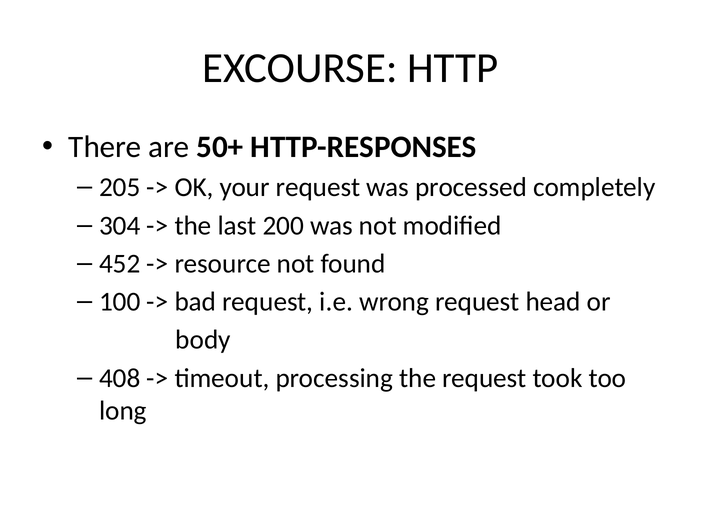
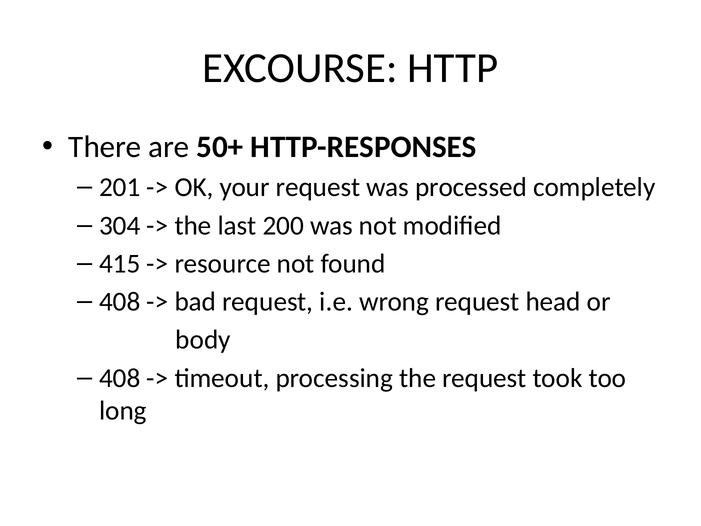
205: 205 -> 201
452: 452 -> 415
100 at (120, 302): 100 -> 408
